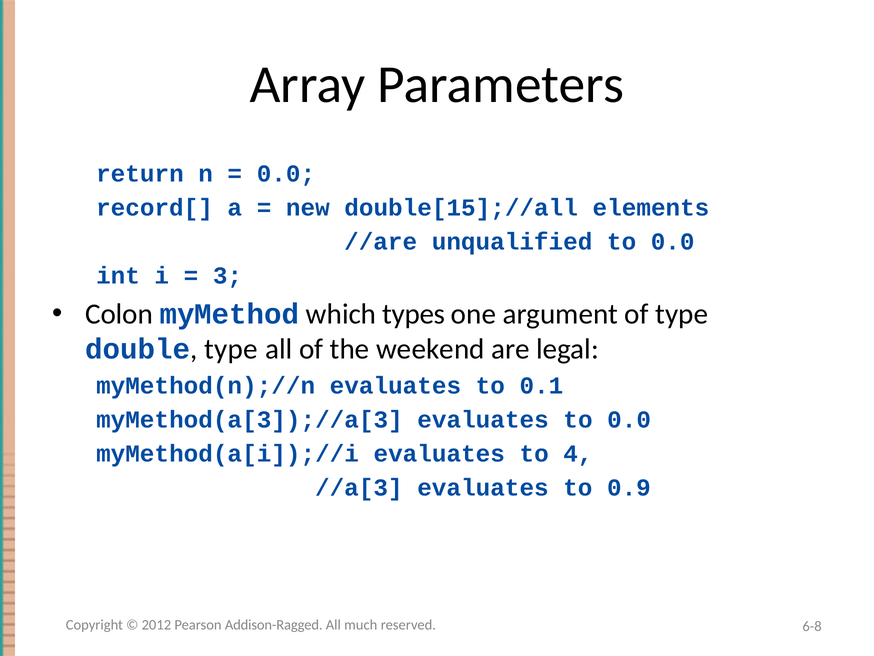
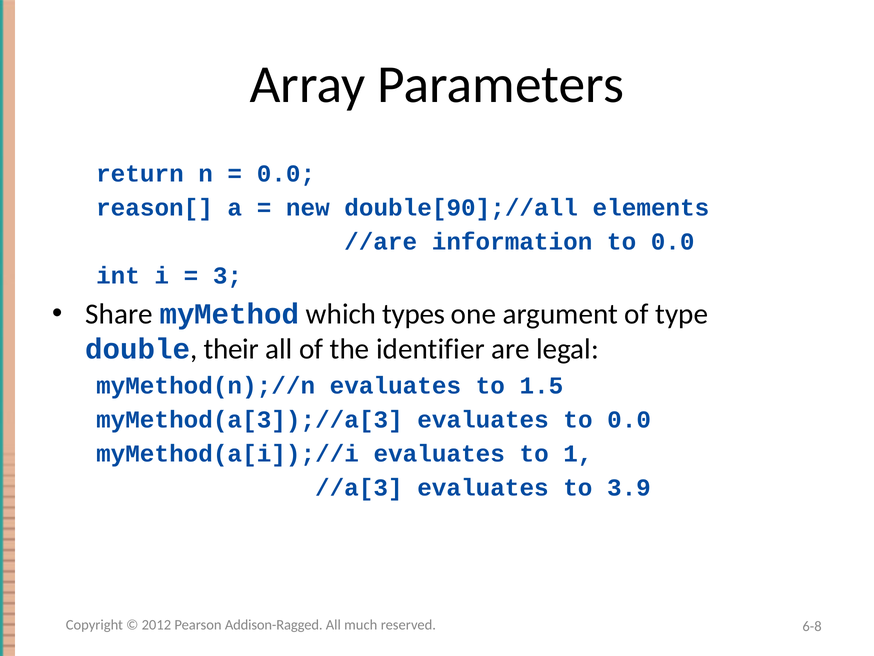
record[: record[ -> reason[
double[15];//all: double[15];//all -> double[90];//all
unqualified: unqualified -> information
Colon: Colon -> Share
double type: type -> their
weekend: weekend -> identifier
0.1: 0.1 -> 1.5
4: 4 -> 1
0.9: 0.9 -> 3.9
